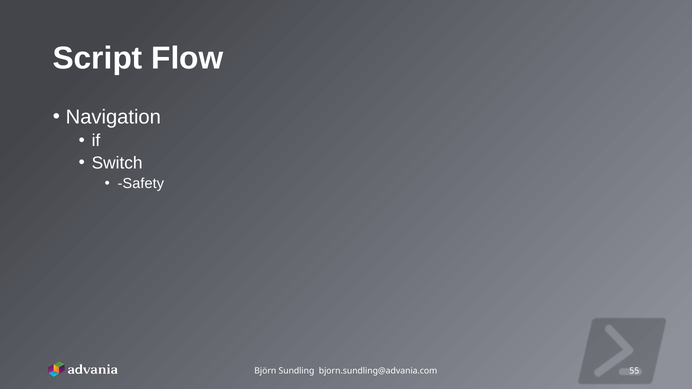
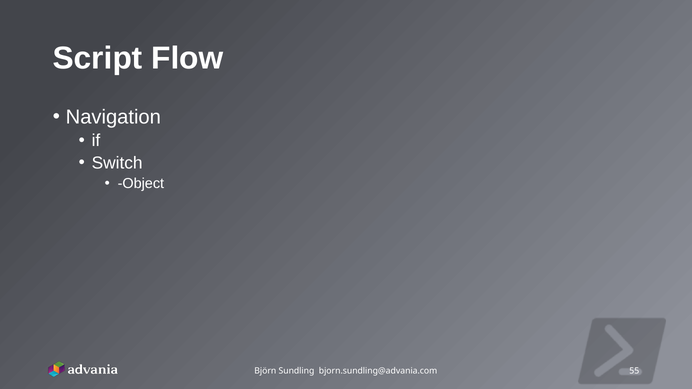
Safety: Safety -> Object
